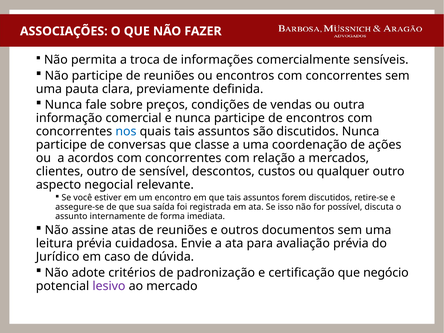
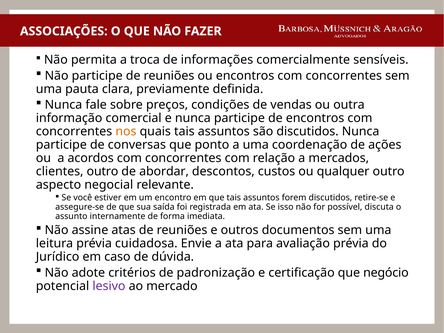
nos colour: blue -> orange
classe: classe -> ponto
sensível: sensível -> abordar
